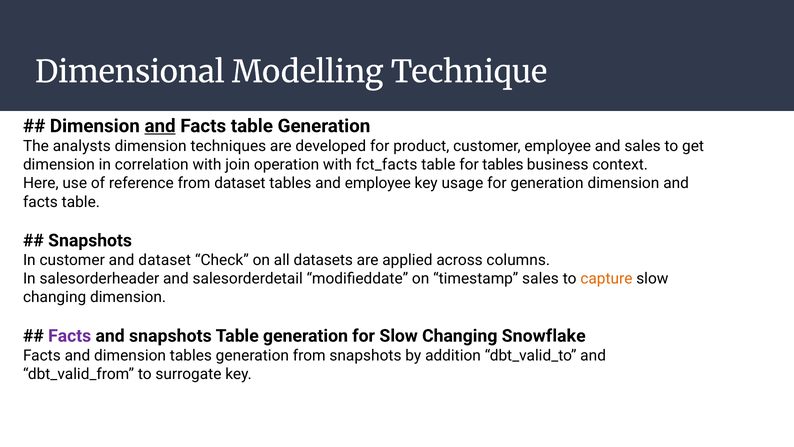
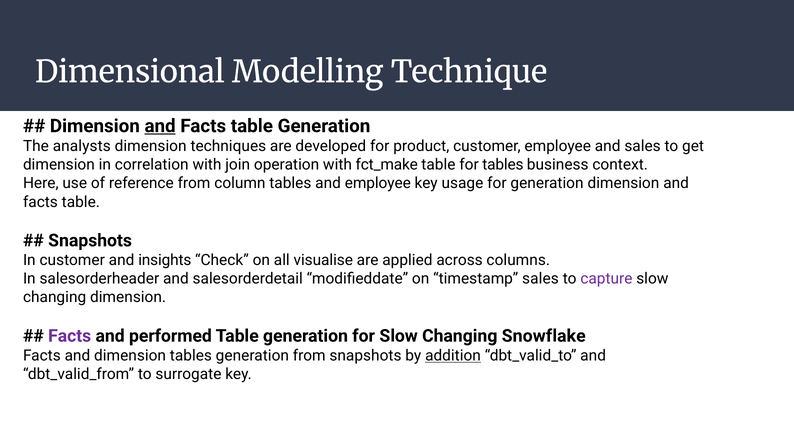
fct_facts: fct_facts -> fct_make
from dataset: dataset -> column
and dataset: dataset -> insights
datasets: datasets -> visualise
capture colour: orange -> purple
and snapshots: snapshots -> performed
addition underline: none -> present
